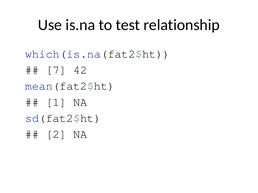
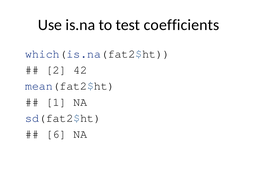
relationship: relationship -> coefficients
7: 7 -> 2
2: 2 -> 6
